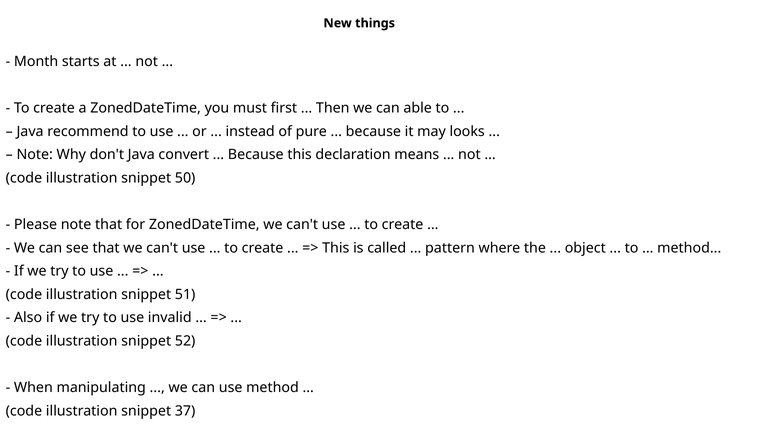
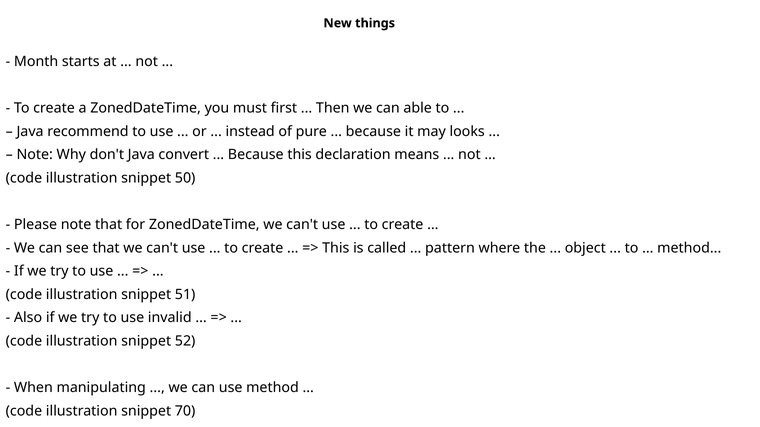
37: 37 -> 70
